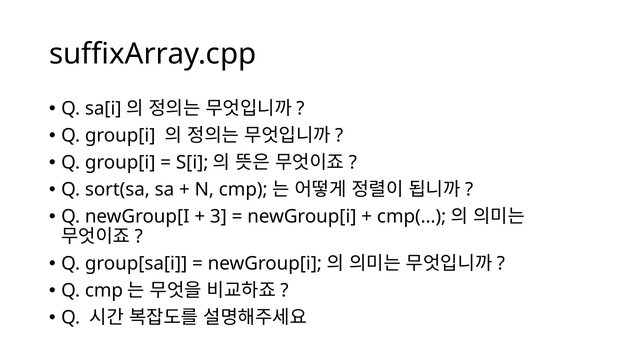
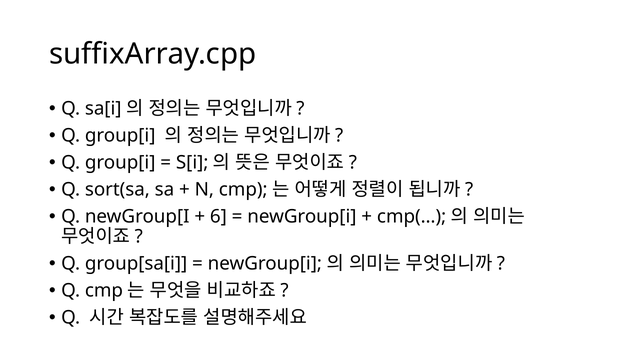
3: 3 -> 6
